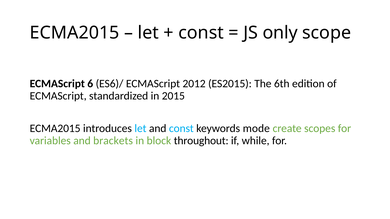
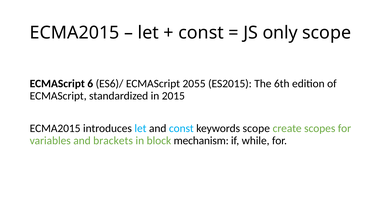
2012: 2012 -> 2055
keywords mode: mode -> scope
throughout: throughout -> mechanism
